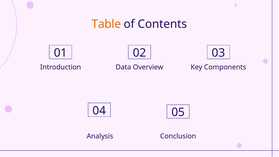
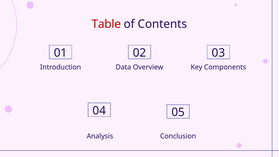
Table colour: orange -> red
